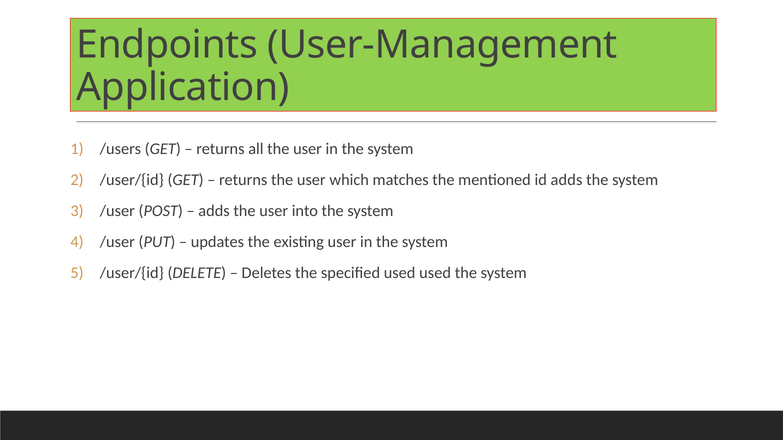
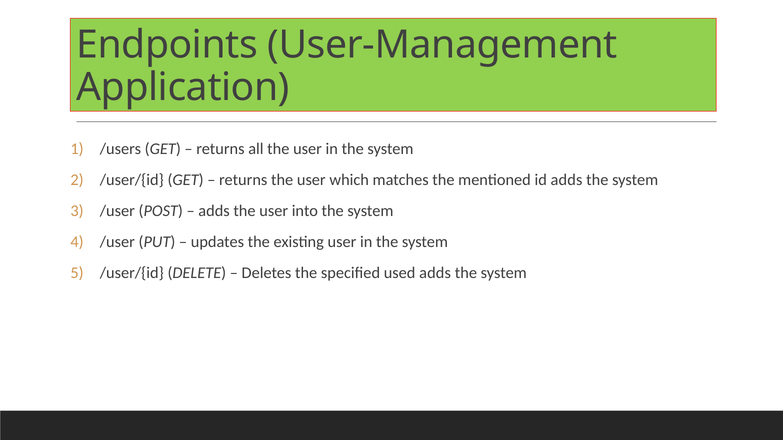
used used: used -> adds
